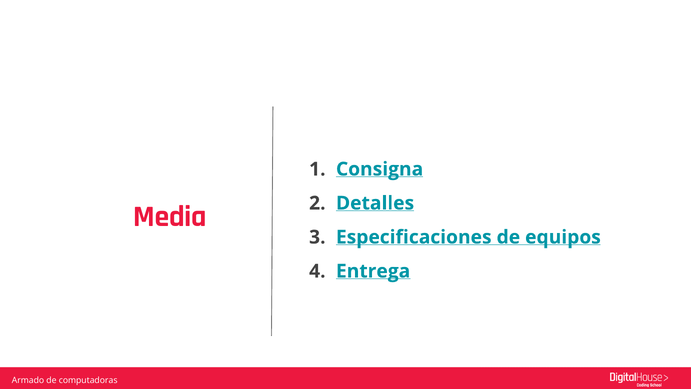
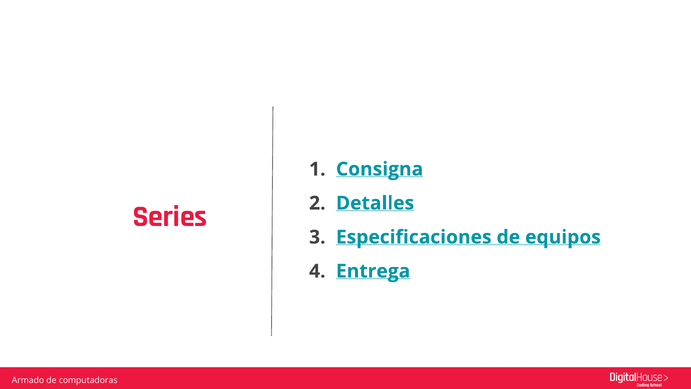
Media: Media -> Series
